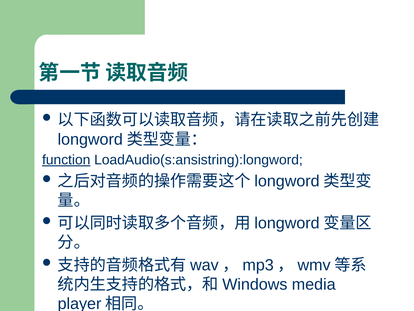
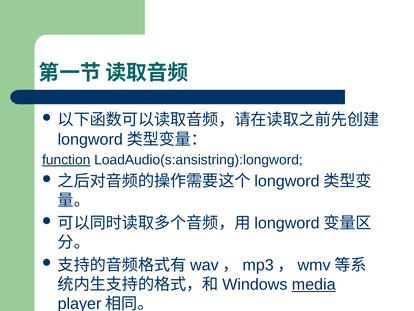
media underline: none -> present
